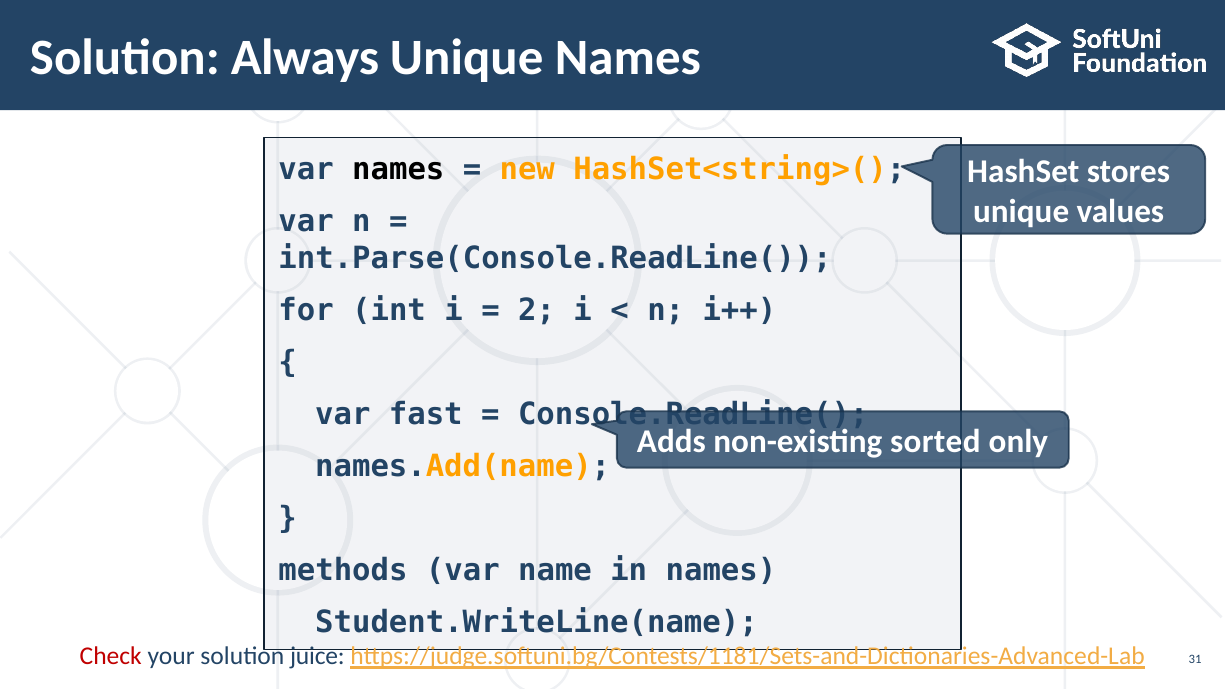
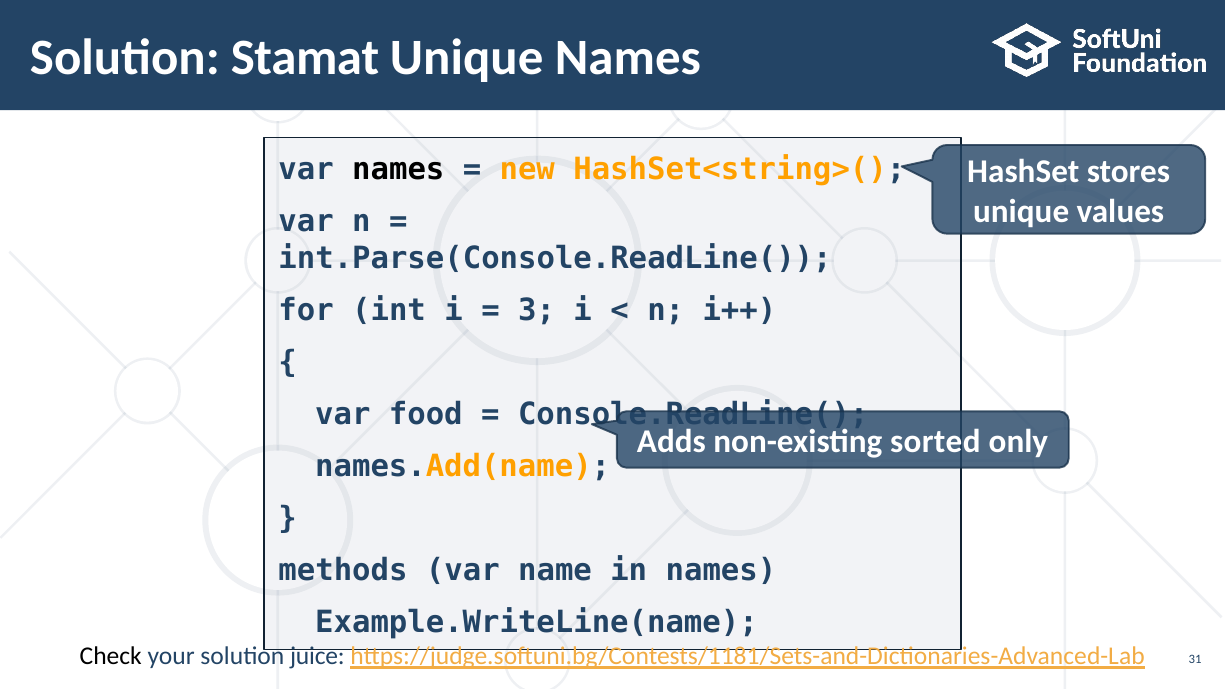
Always: Always -> Stamat
2: 2 -> 3
fast: fast -> food
Student.WriteLine(name: Student.WriteLine(name -> Example.WriteLine(name
Check colour: red -> black
